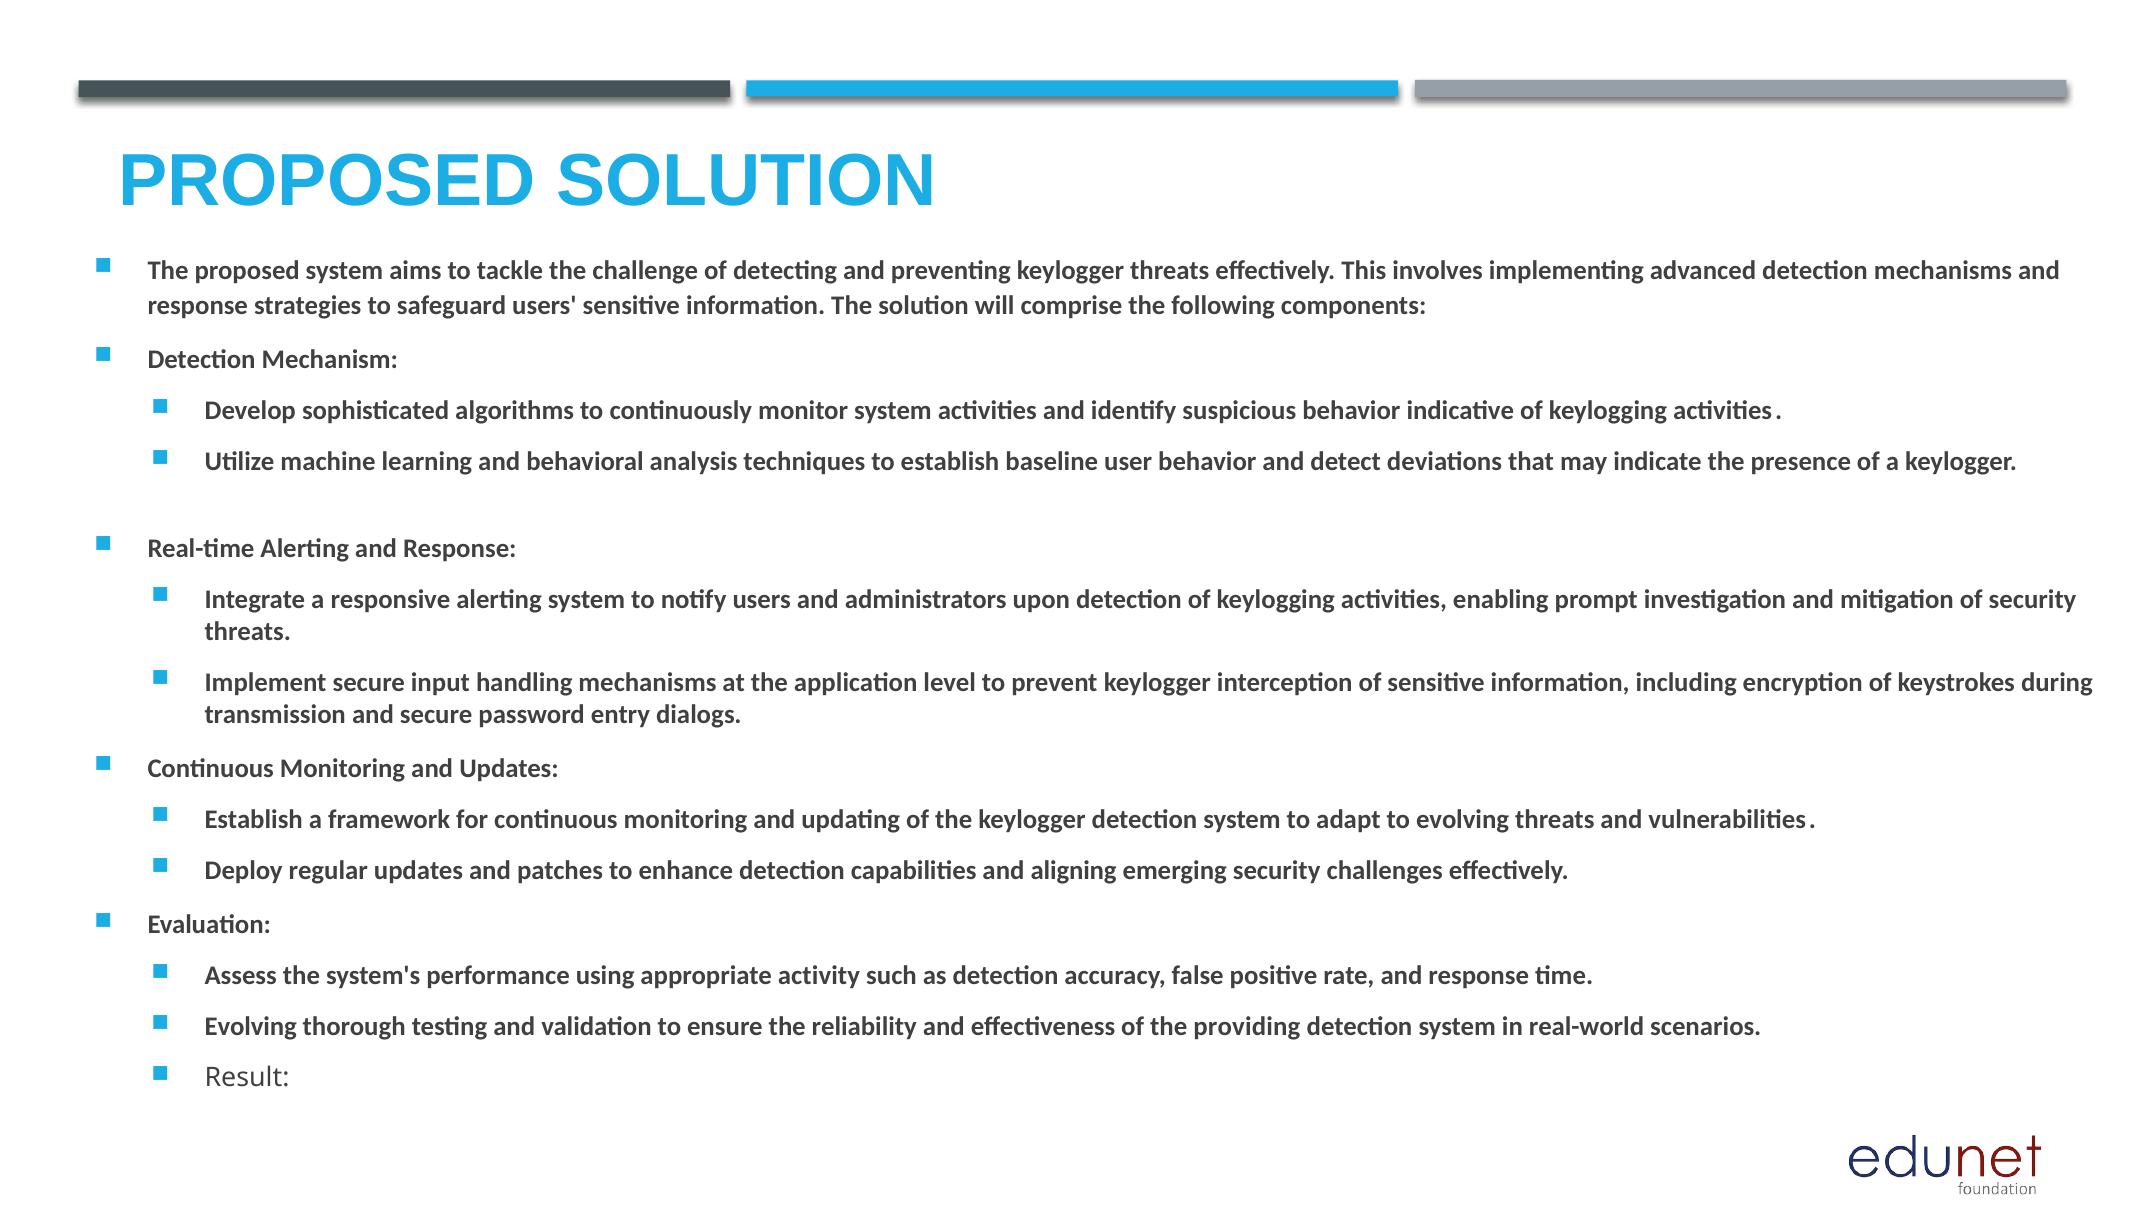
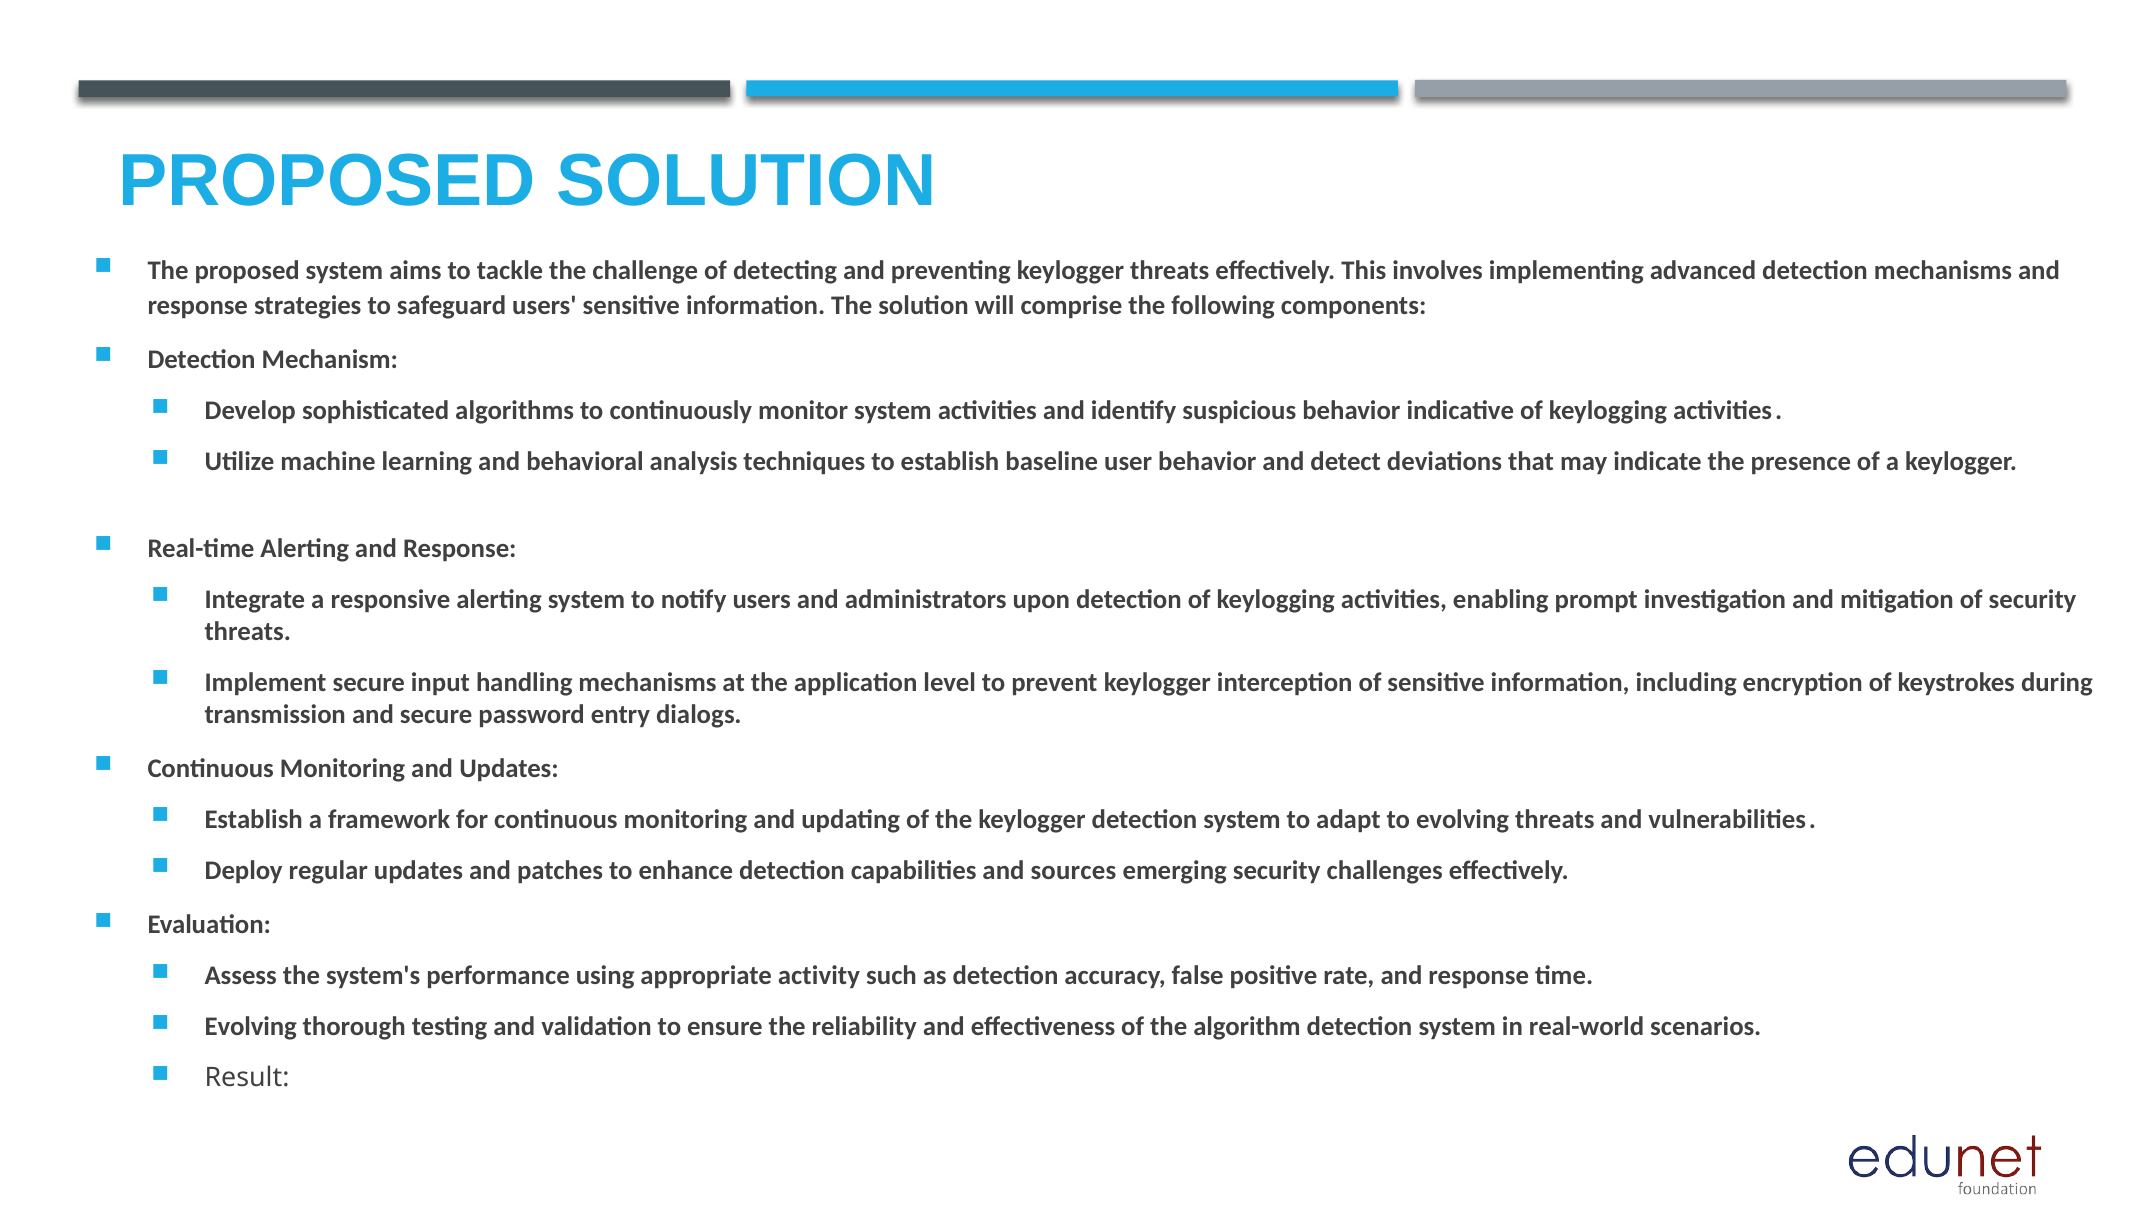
aligning: aligning -> sources
providing: providing -> algorithm
